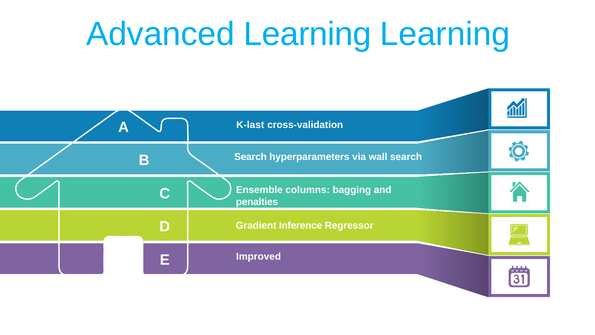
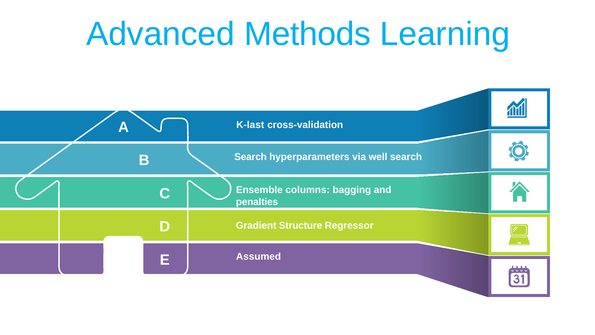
Advanced Learning: Learning -> Methods
wall: wall -> well
Inference: Inference -> Structure
Improved: Improved -> Assumed
